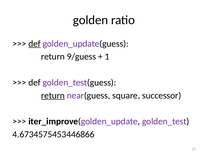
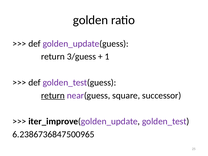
def at (34, 44) underline: present -> none
9/guess: 9/guess -> 3/guess
4.6734575453446866: 4.6734575453446866 -> 6.2386736847500965
